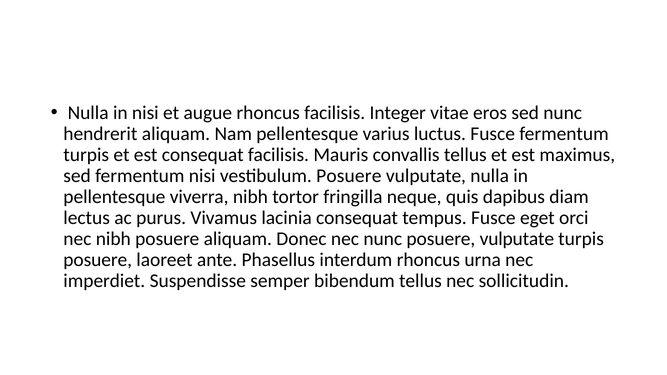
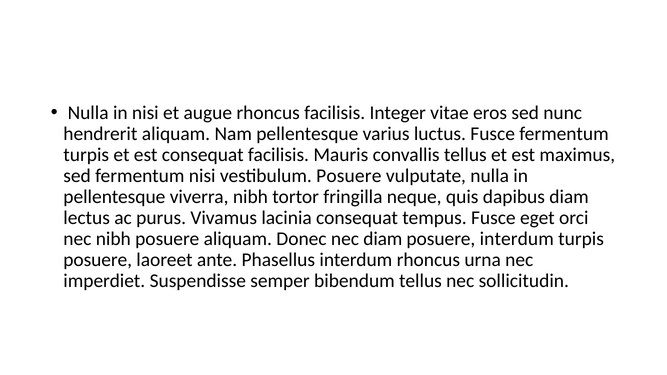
nec nunc: nunc -> diam
vulputate at (517, 239): vulputate -> interdum
